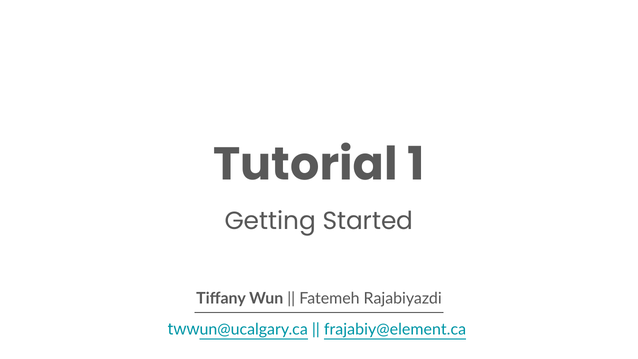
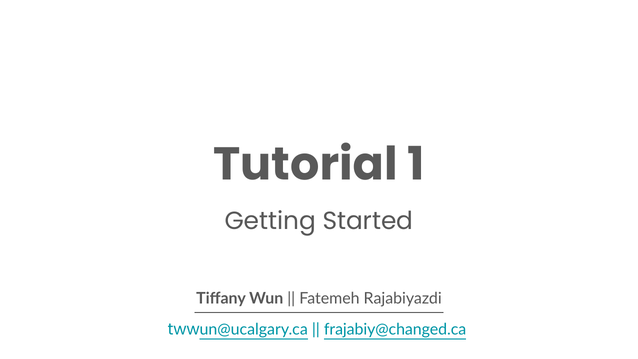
frajabiy@element.ca: frajabiy@element.ca -> frajabiy@changed.ca
